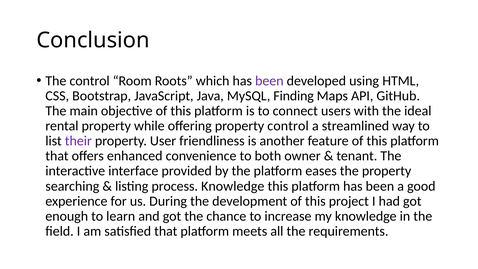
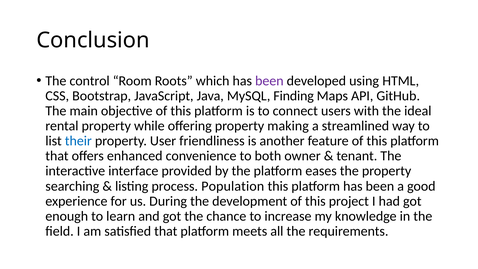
property control: control -> making
their colour: purple -> blue
process Knowledge: Knowledge -> Population
